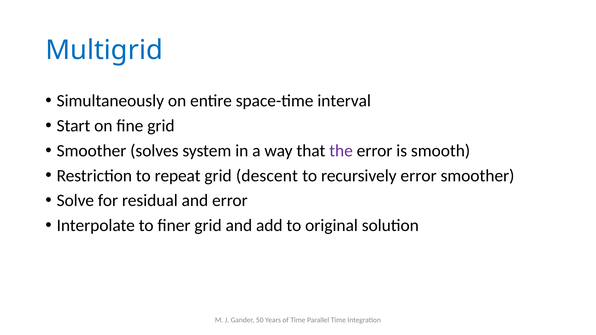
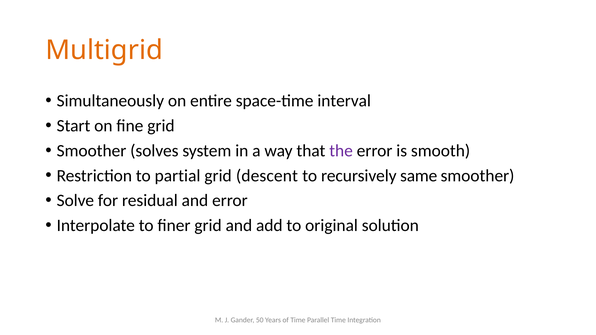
Multigrid colour: blue -> orange
repeat: repeat -> partial
recursively error: error -> same
